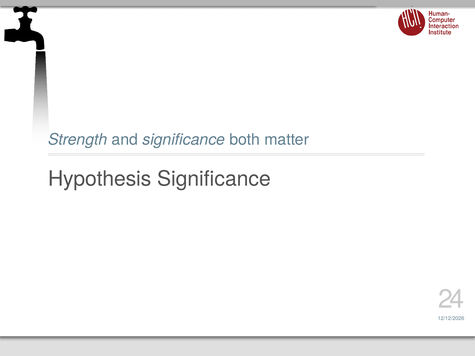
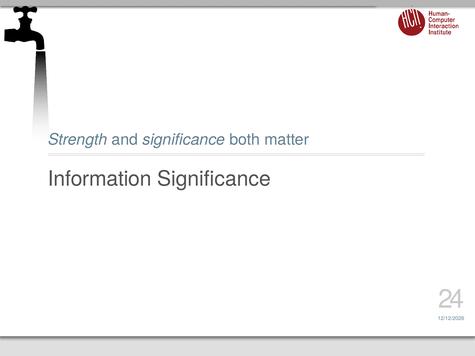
Hypothesis: Hypothesis -> Information
